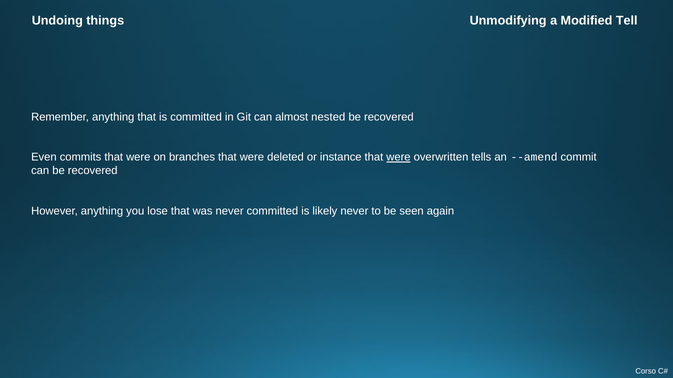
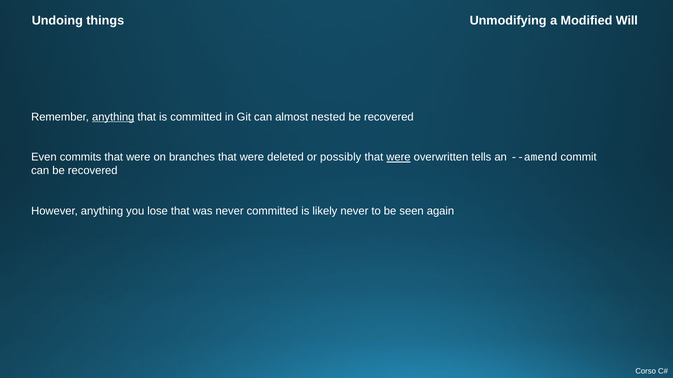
Tell: Tell -> Will
anything at (113, 117) underline: none -> present
instance: instance -> possibly
